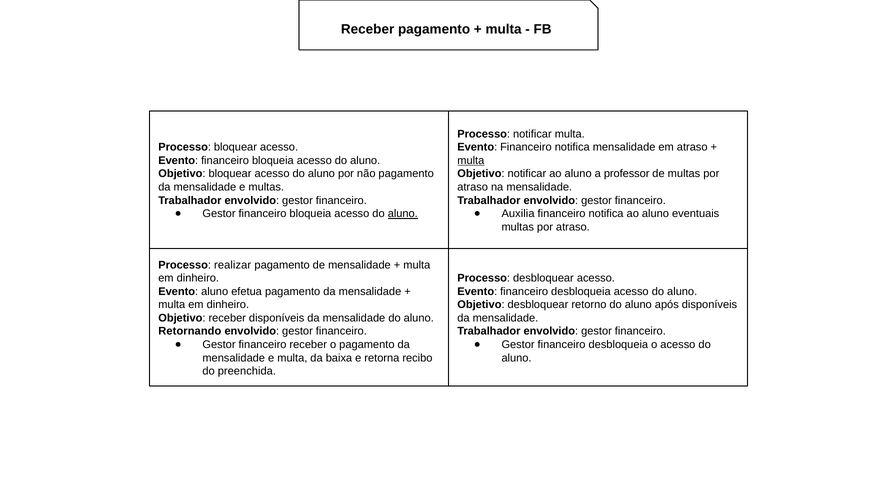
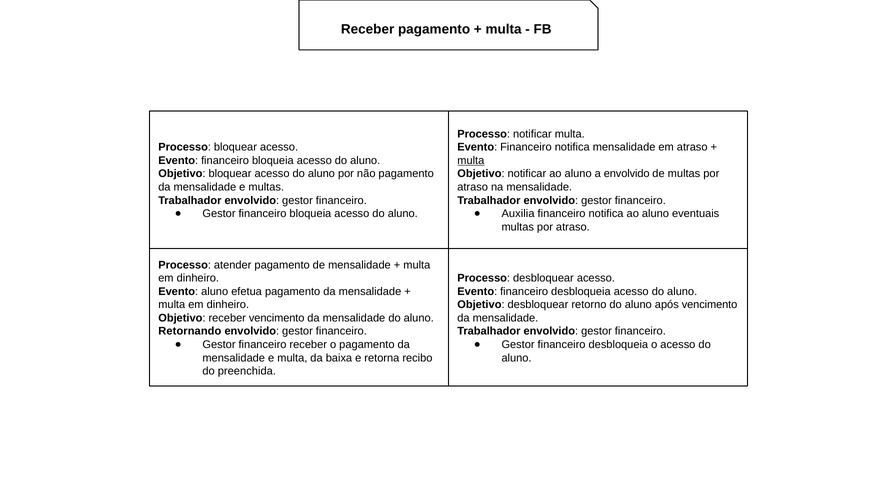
a professor: professor -> envolvido
aluno at (403, 214) underline: present -> none
realizar: realizar -> atender
após disponíveis: disponíveis -> vencimento
receber disponíveis: disponíveis -> vencimento
